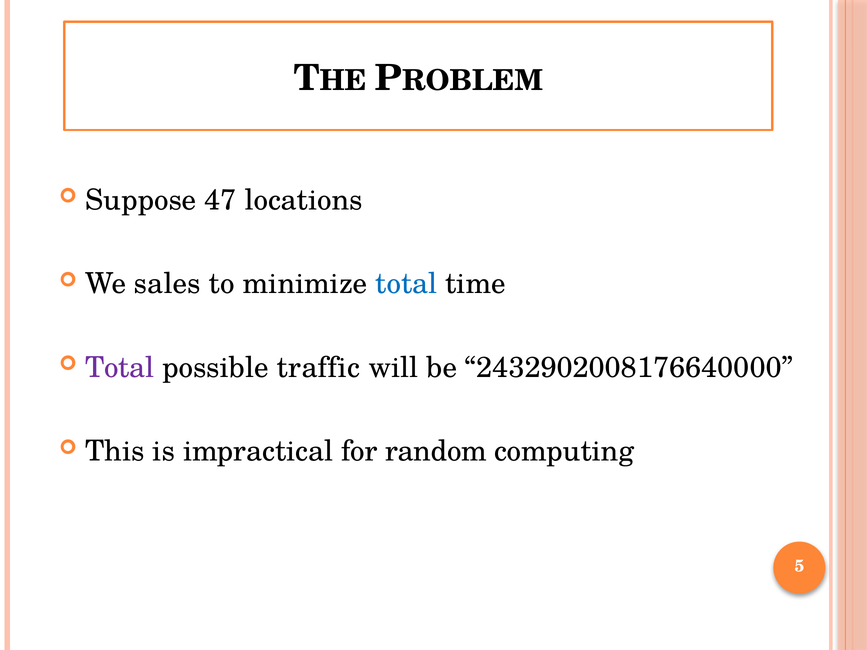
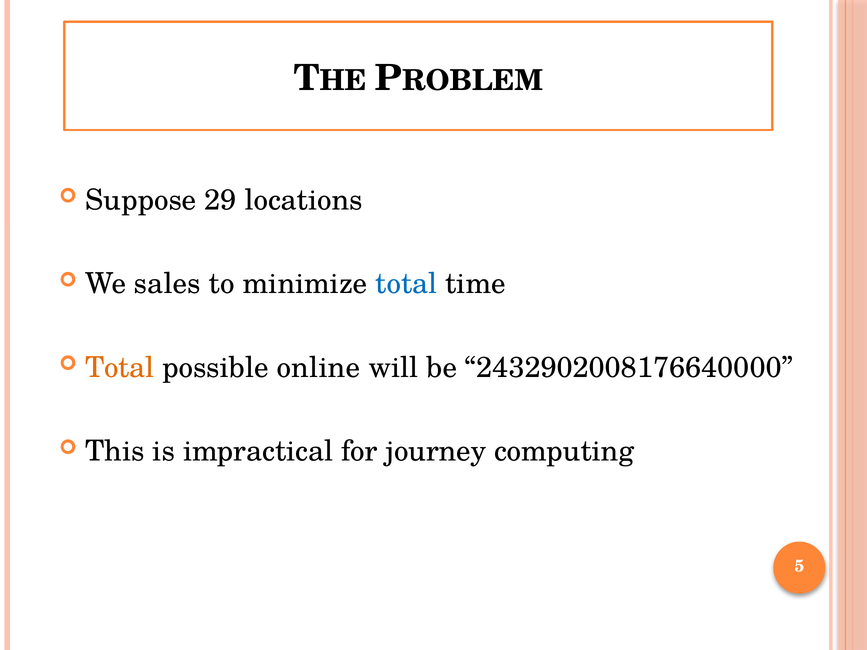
47: 47 -> 29
Total at (120, 368) colour: purple -> orange
traffic: traffic -> online
random: random -> journey
